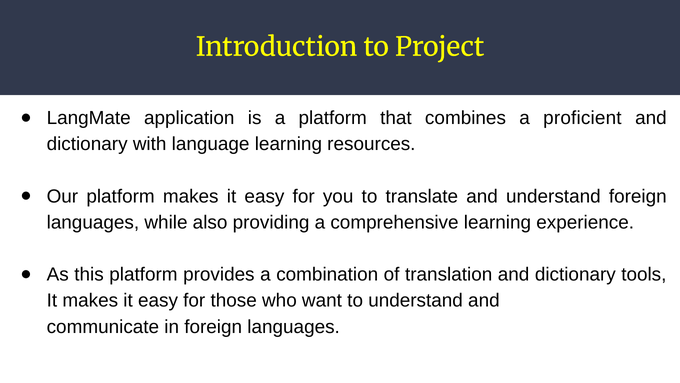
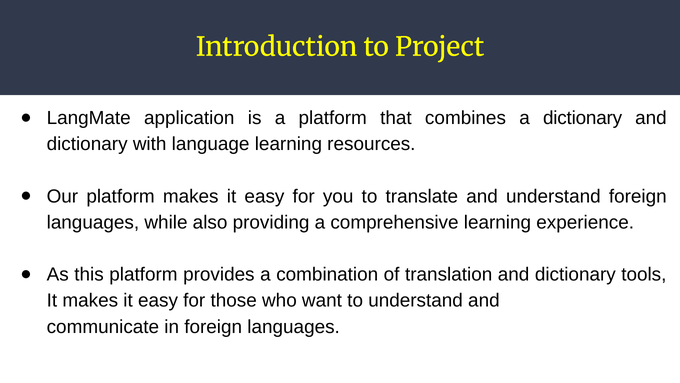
a proficient: proficient -> dictionary
